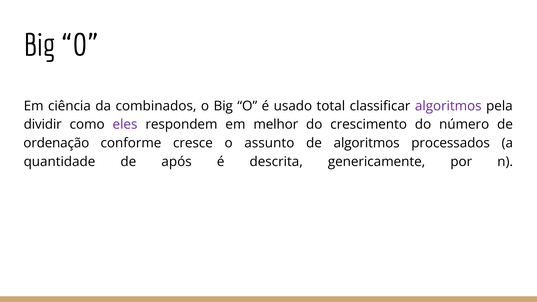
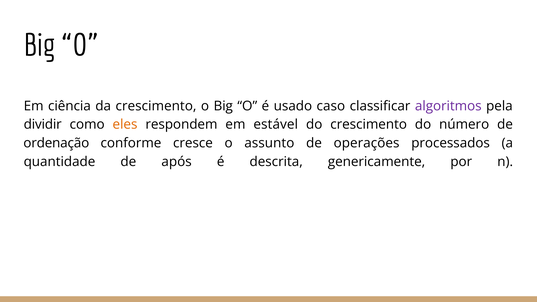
da combinados: combinados -> crescimento
total: total -> caso
eles colour: purple -> orange
melhor: melhor -> estável
de algoritmos: algoritmos -> operações
